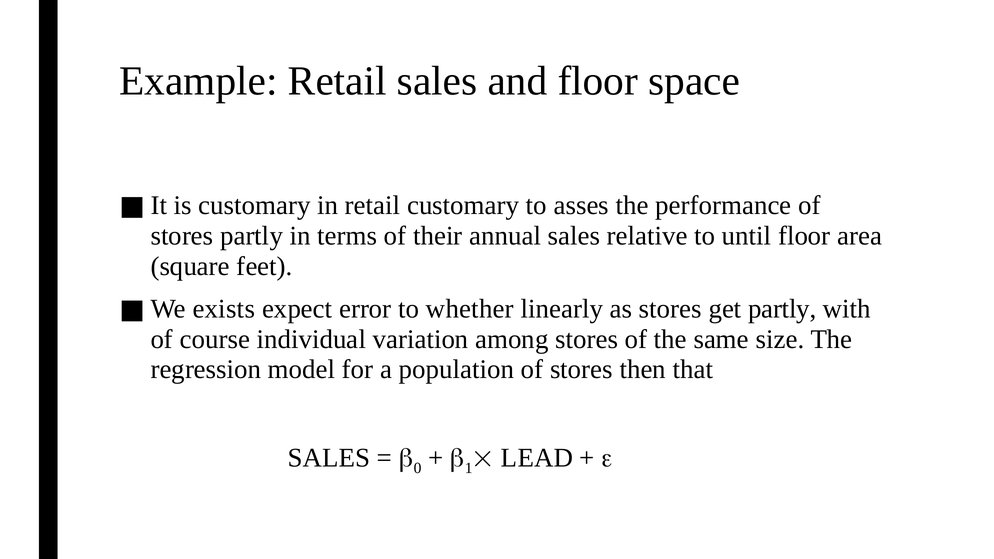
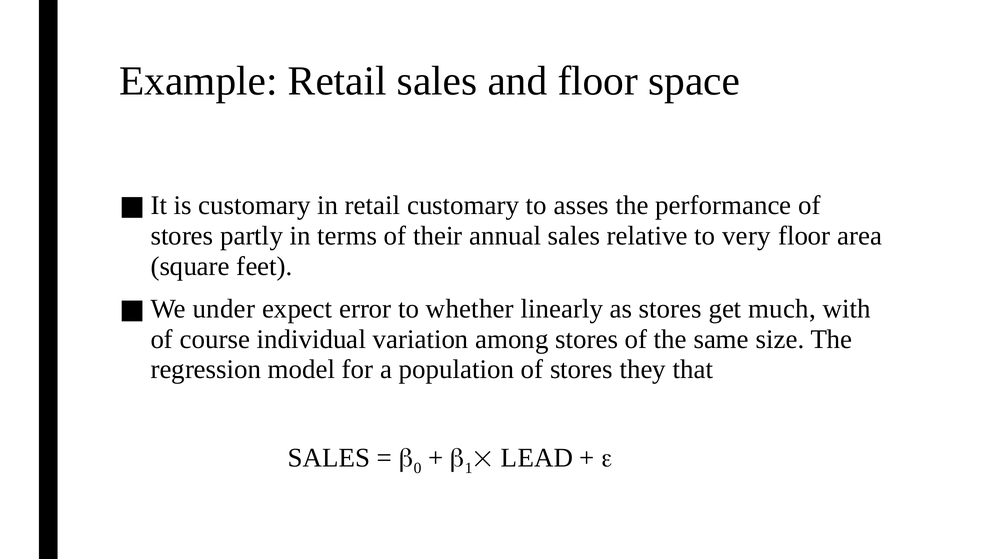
until: until -> very
exists: exists -> under
get partly: partly -> much
then: then -> they
